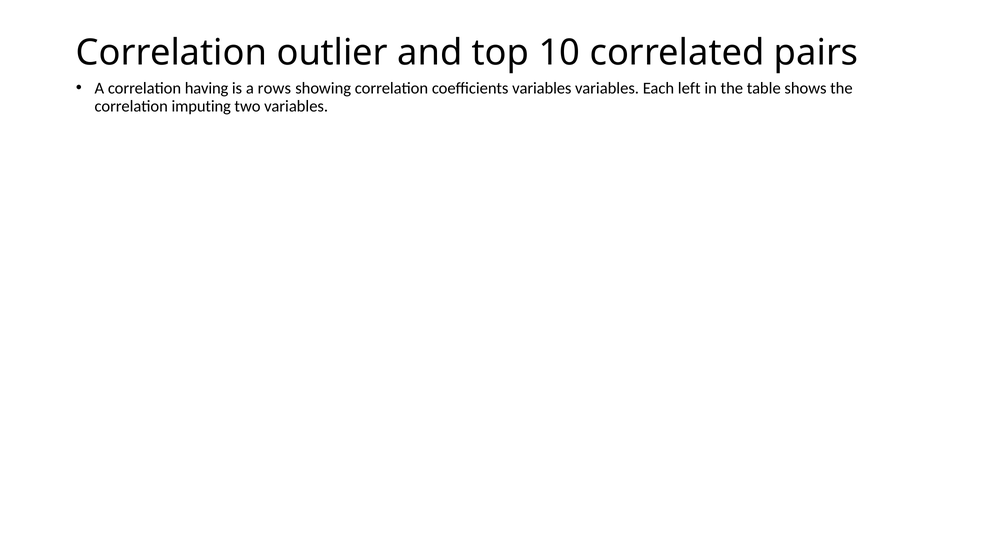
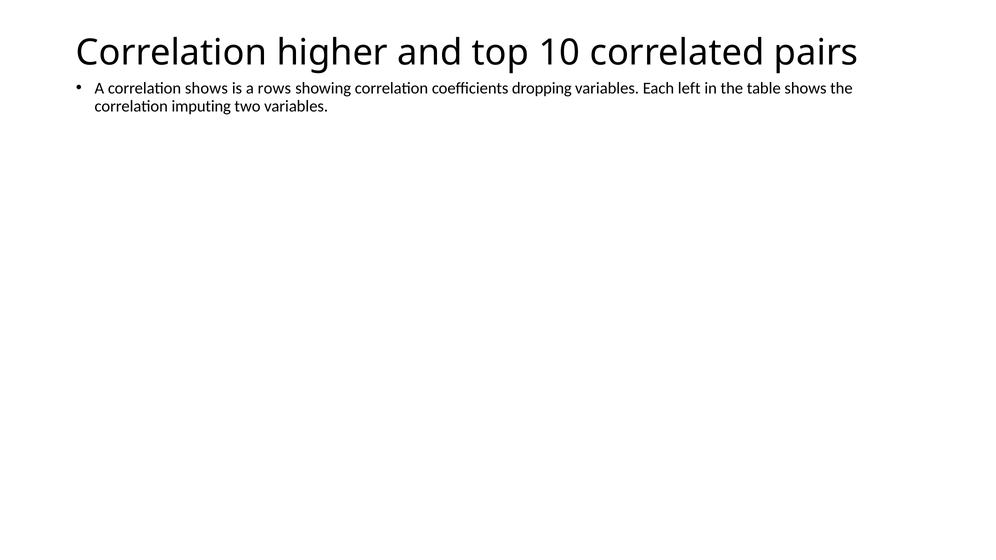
outlier: outlier -> higher
correlation having: having -> shows
coefficients variables: variables -> dropping
